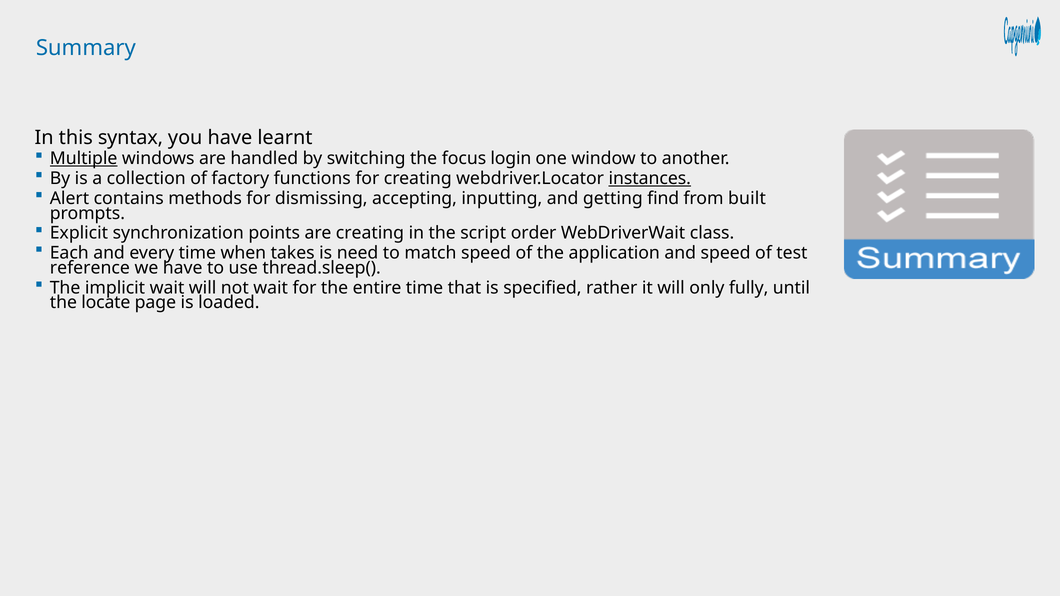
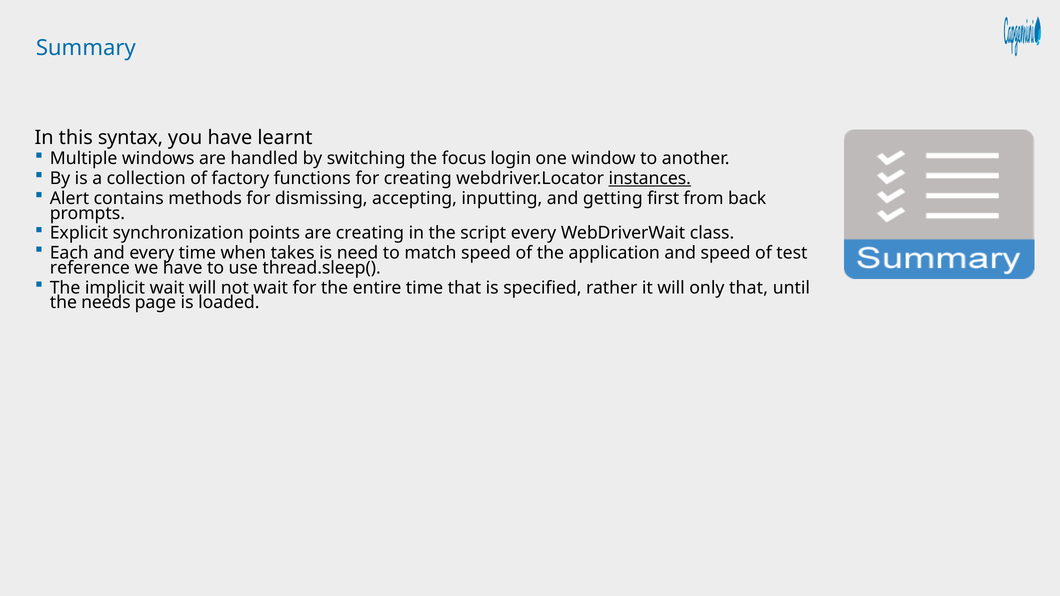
Multiple underline: present -> none
find: find -> first
built: built -> back
script order: order -> every
only fully: fully -> that
locate: locate -> needs
